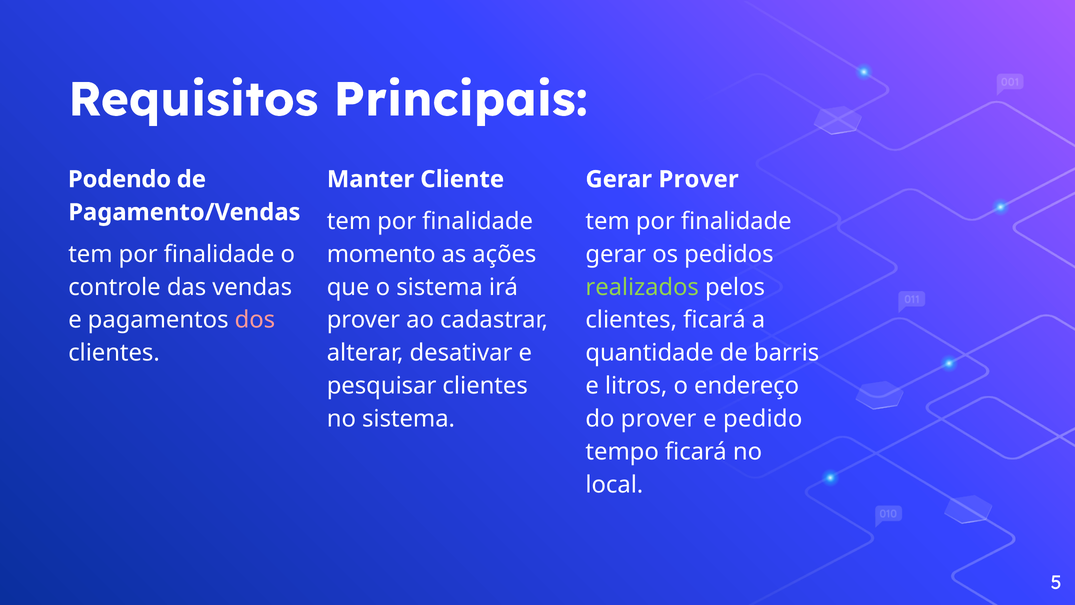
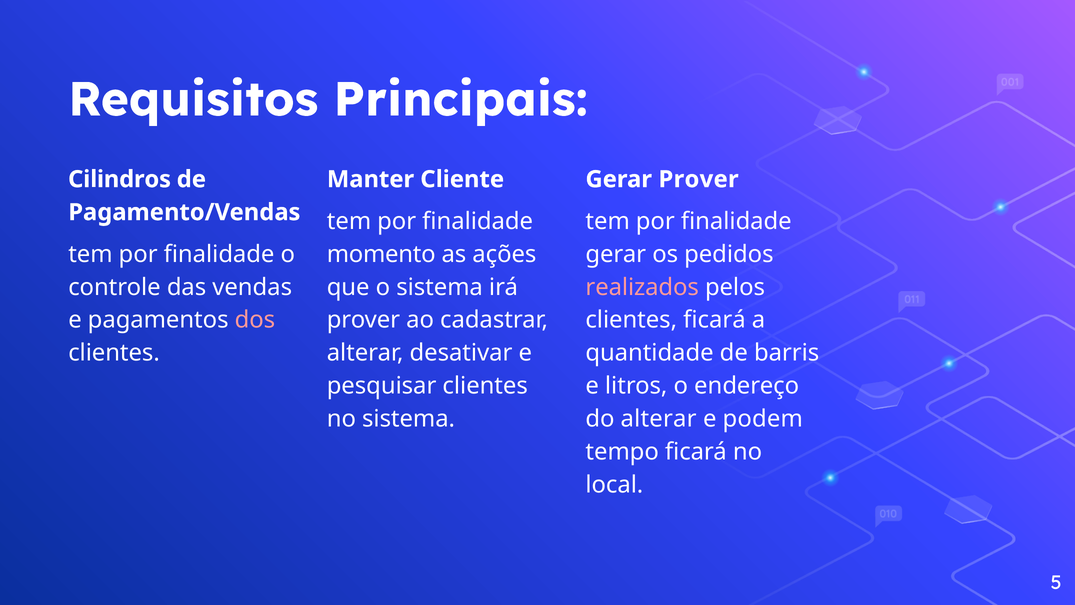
Podendo: Podendo -> Cilindros
realizados colour: light green -> pink
do prover: prover -> alterar
pedido: pedido -> podem
